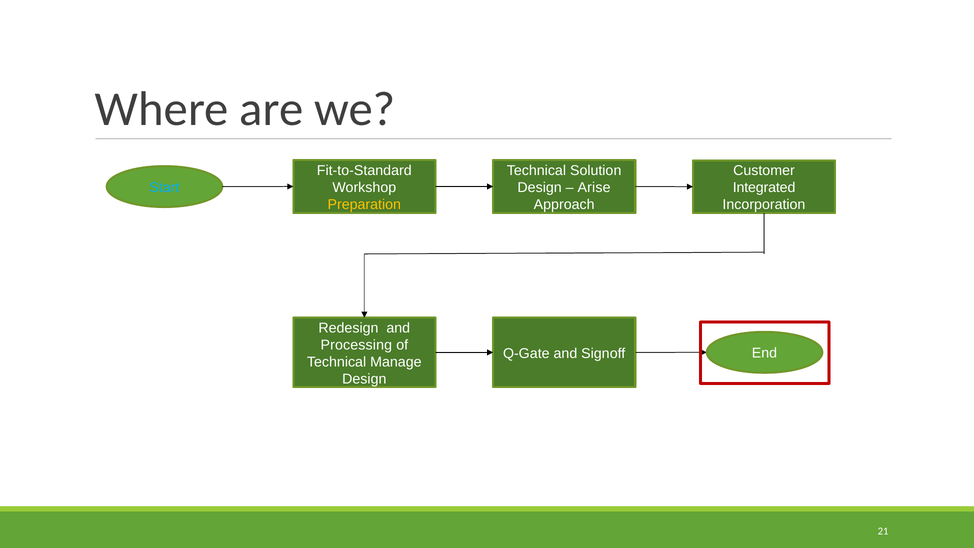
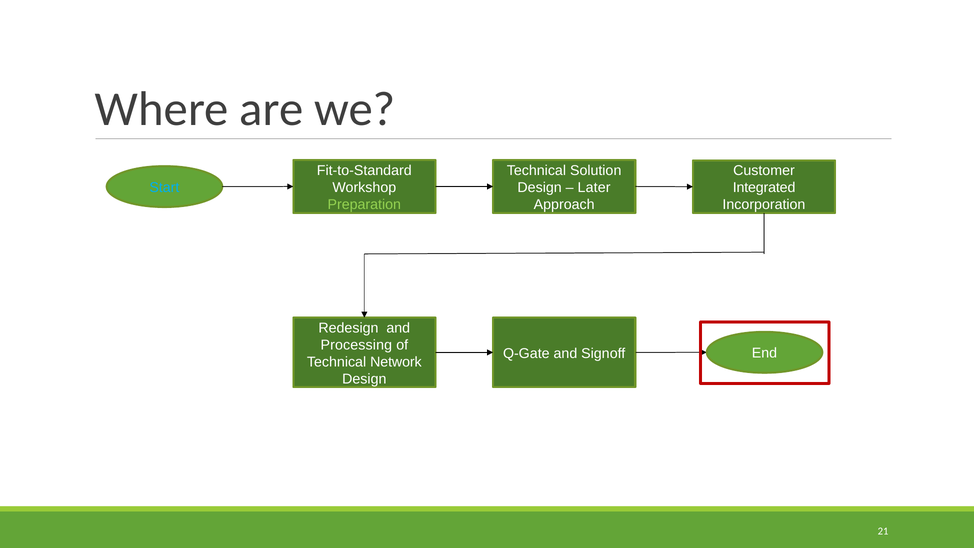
Arise: Arise -> Later
Preparation colour: yellow -> light green
Manage: Manage -> Network
